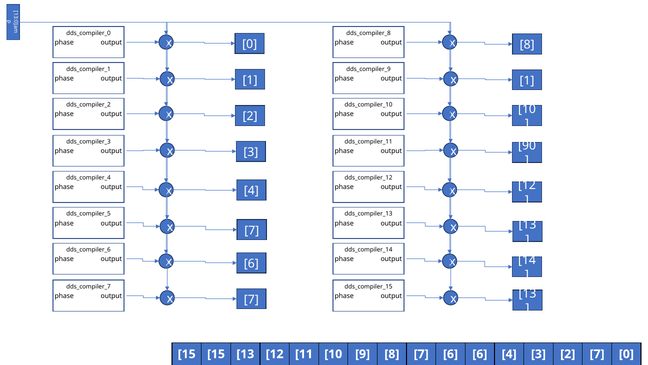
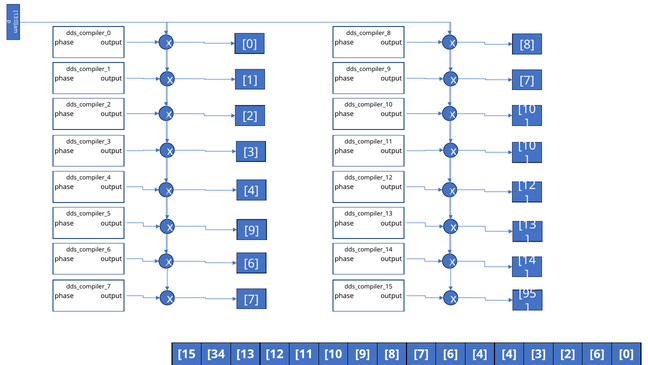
1 at (527, 80): 1 -> 7
90 at (527, 146): 90 -> 10
7 at (252, 230): 7 -> 9
13 at (527, 293): 13 -> 95
15 at (216, 354): 15 -> 34
6 6: 6 -> 4
2 7: 7 -> 6
